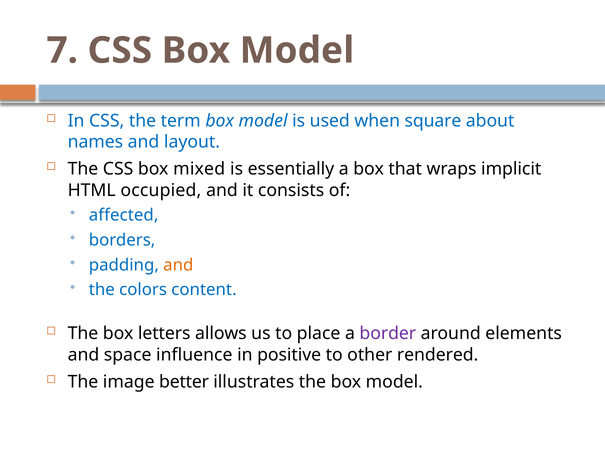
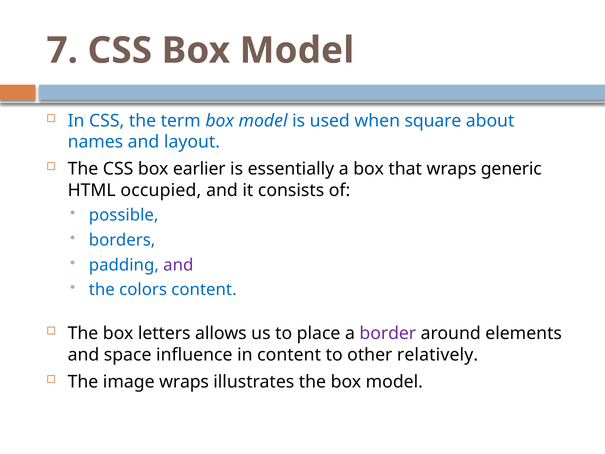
mixed: mixed -> earlier
implicit: implicit -> generic
affected: affected -> possible
and at (178, 265) colour: orange -> purple
in positive: positive -> content
rendered: rendered -> relatively
image better: better -> wraps
